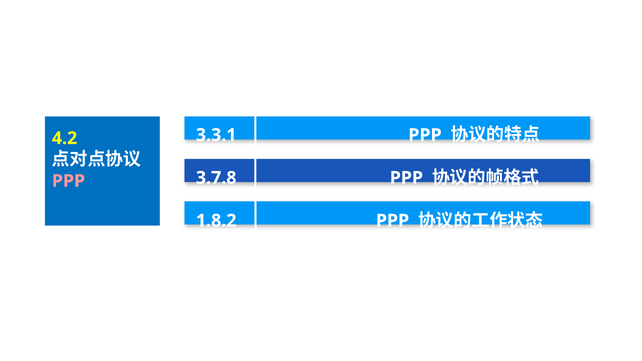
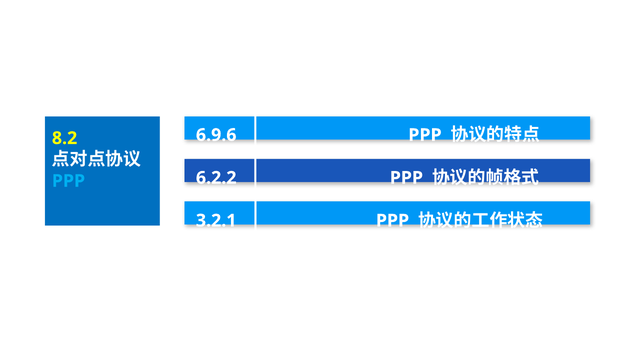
3.3.1: 3.3.1 -> 6.9.6
4.2: 4.2 -> 8.2
3.7.8: 3.7.8 -> 6.2.2
PPP at (68, 181) colour: pink -> light blue
1.8.2: 1.8.2 -> 3.2.1
